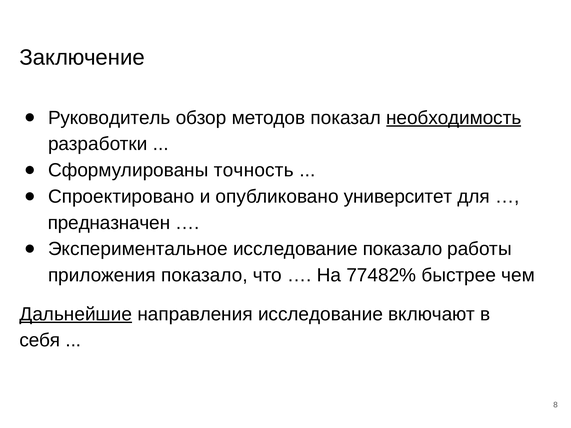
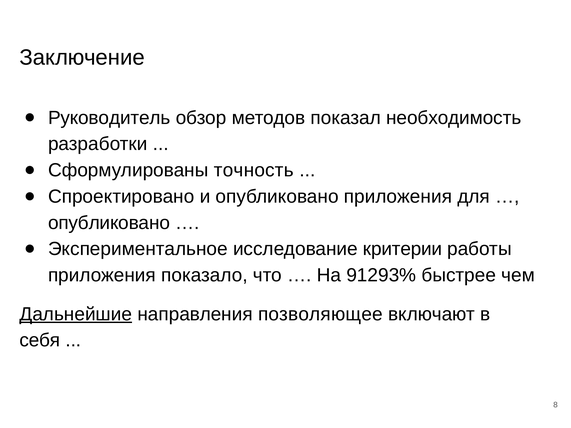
необходимость underline: present -> none
опубликовано университет: университет -> приложения
предназначен at (109, 223): предназначен -> опубликовано
исследование показало: показало -> критерии
77482%: 77482% -> 91293%
направления исследование: исследование -> позволяющее
